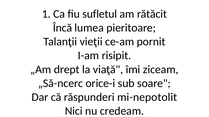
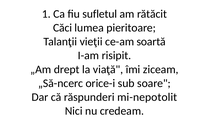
Încă: Încă -> Căci
pornit: pornit -> soartă
